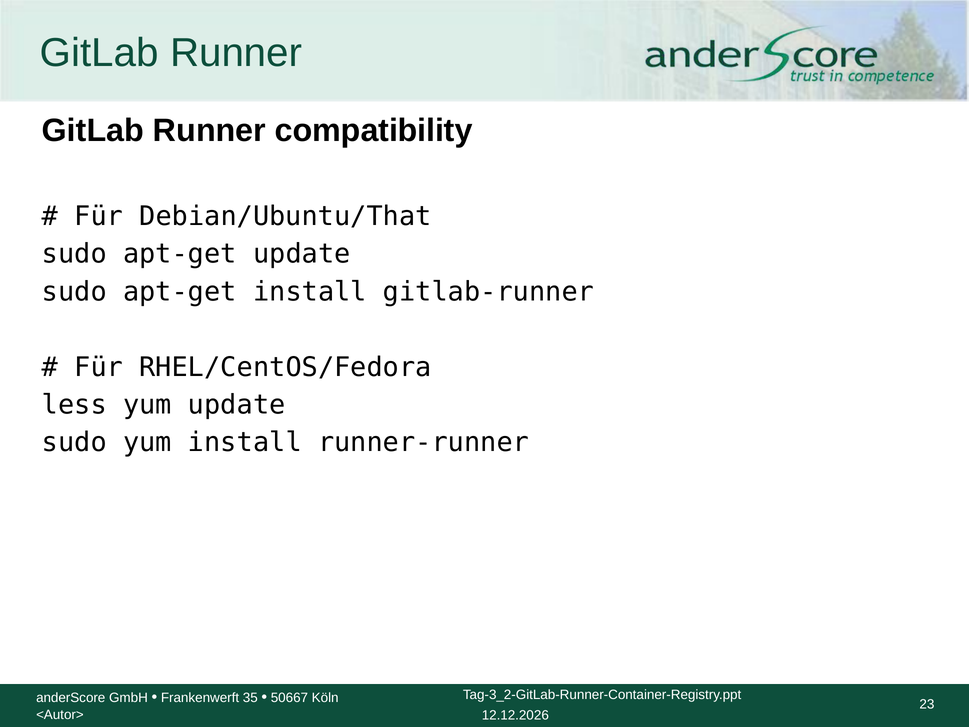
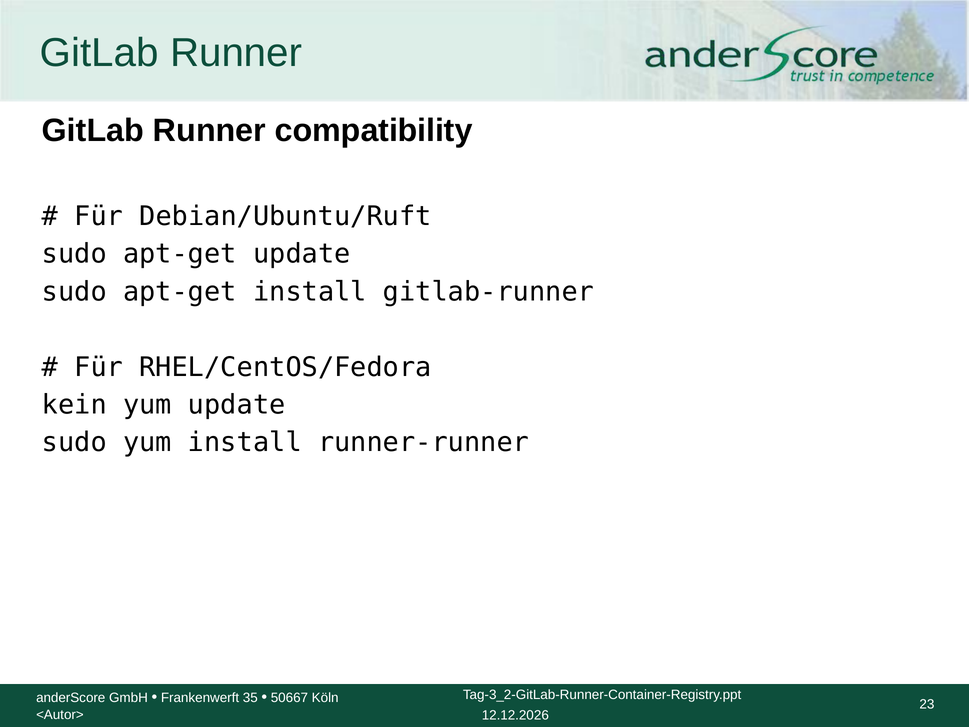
Debian/Ubuntu/That: Debian/Ubuntu/That -> Debian/Ubuntu/Ruft
less: less -> kein
